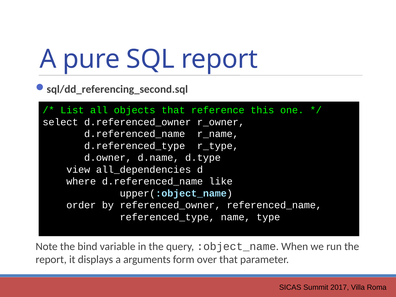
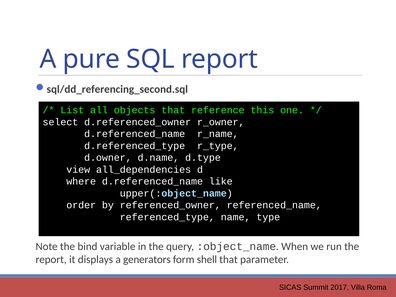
arguments: arguments -> generators
over: over -> shell
